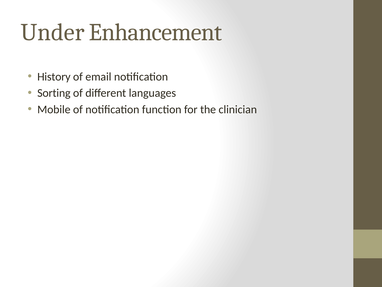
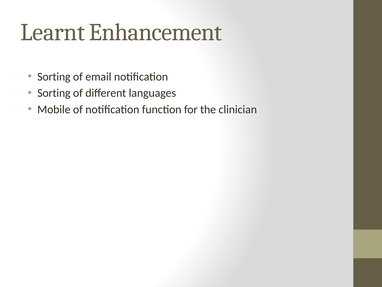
Under: Under -> Learnt
History at (54, 77): History -> Sorting
